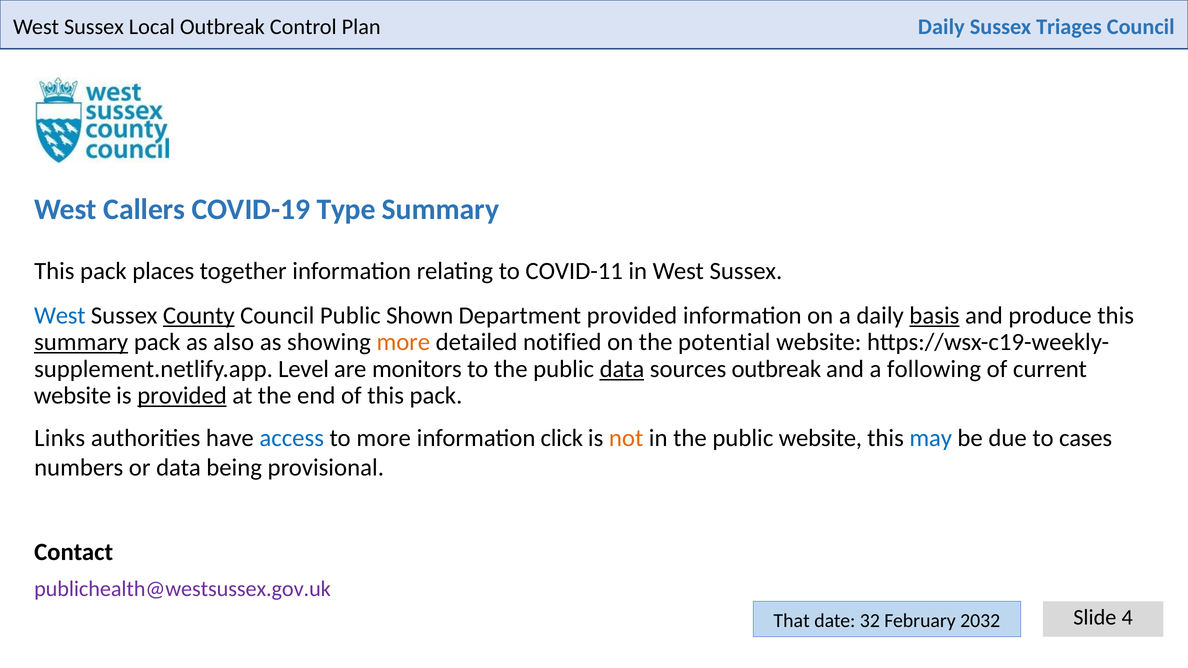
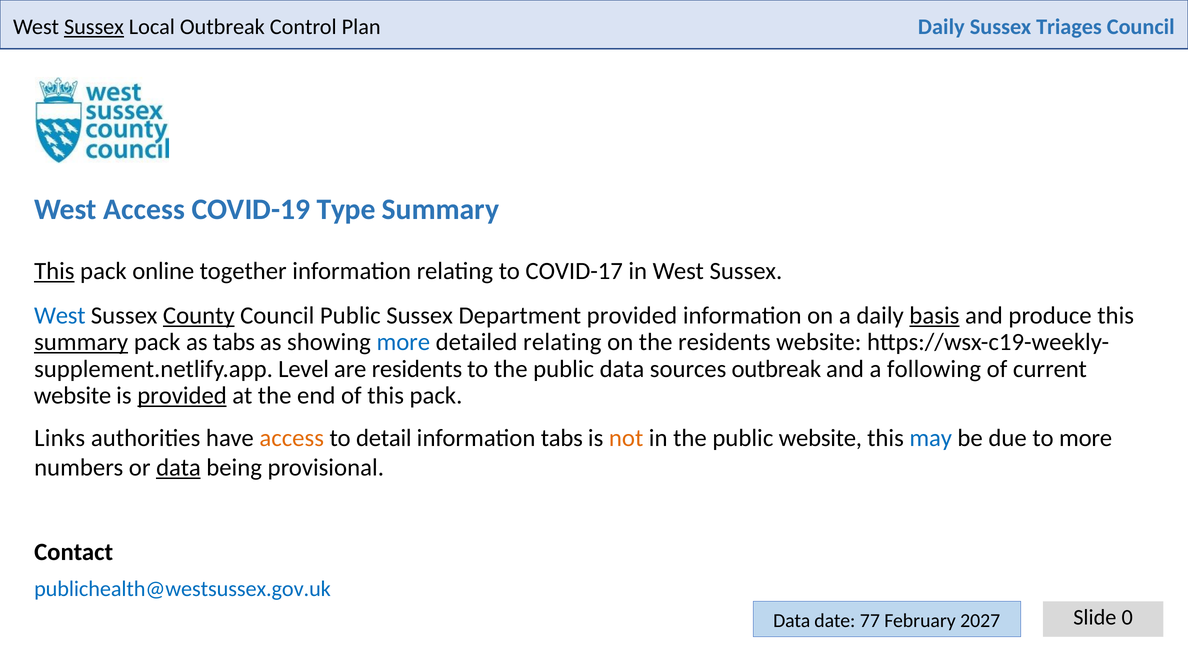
Sussex at (94, 27) underline: none -> present
West Callers: Callers -> Access
This at (54, 271) underline: none -> present
places: places -> online
COVID-11: COVID-11 -> COVID-17
Public Shown: Shown -> Sussex
as also: also -> tabs
more at (403, 342) colour: orange -> blue
detailed notified: notified -> relating
the potential: potential -> residents
are monitors: monitors -> residents
data at (622, 369) underline: present -> none
access at (292, 438) colour: blue -> orange
to more: more -> detail
information click: click -> tabs
to cases: cases -> more
data at (178, 468) underline: none -> present
publichealth@westsussex.gov.uk colour: purple -> blue
4: 4 -> 0
That at (792, 621): That -> Data
32: 32 -> 77
2032: 2032 -> 2027
